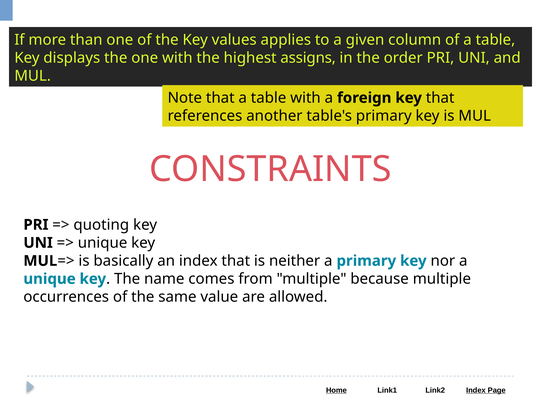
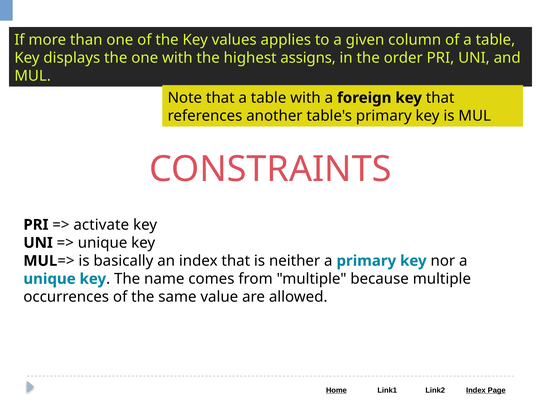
quoting: quoting -> activate
